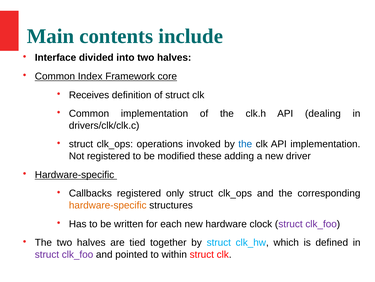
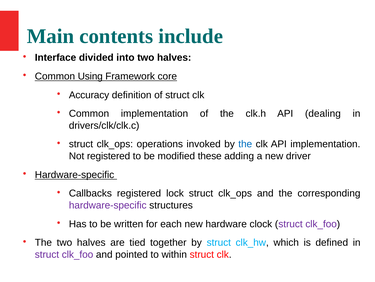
Index: Index -> Using
Receives: Receives -> Accuracy
only: only -> lock
hardware-specific at (108, 205) colour: orange -> purple
